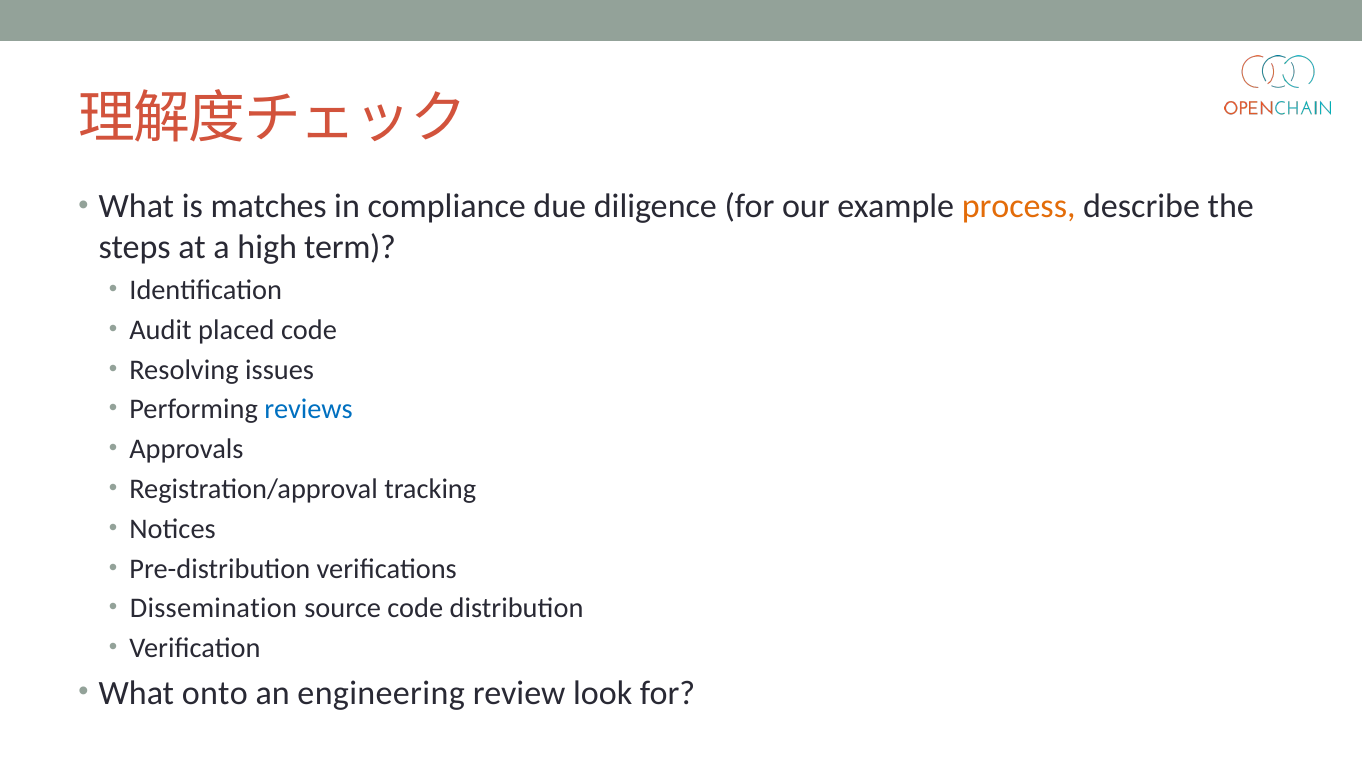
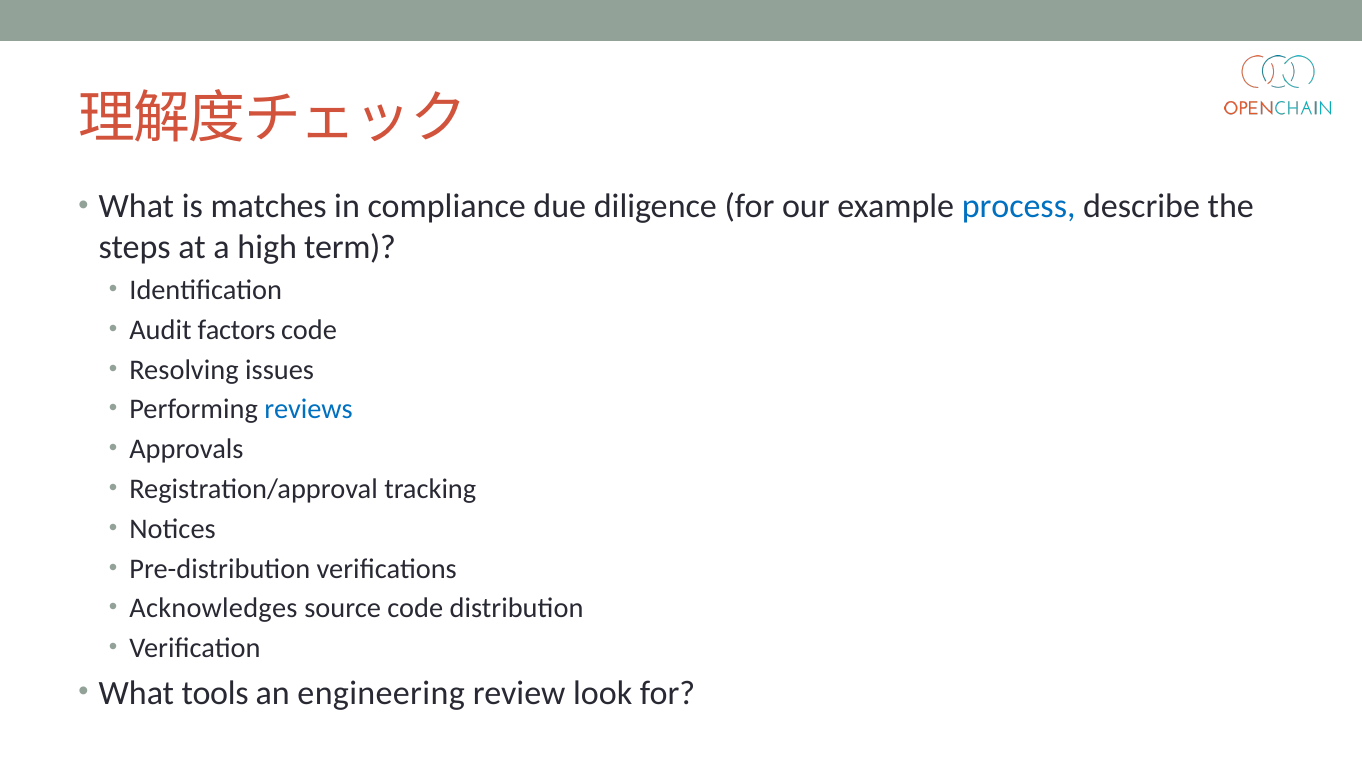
process colour: orange -> blue
placed: placed -> factors
Dissemination: Dissemination -> Acknowledges
onto: onto -> tools
